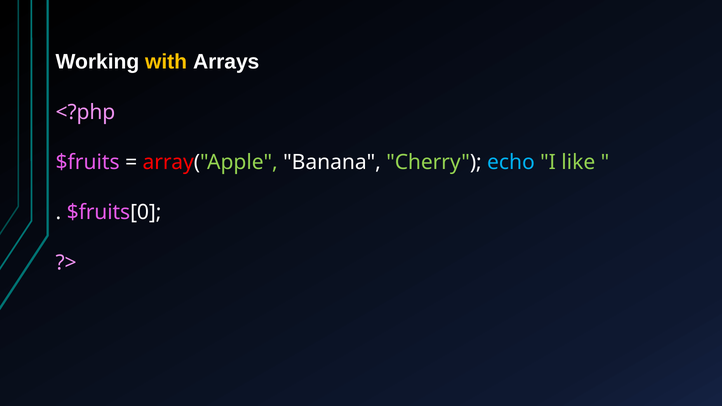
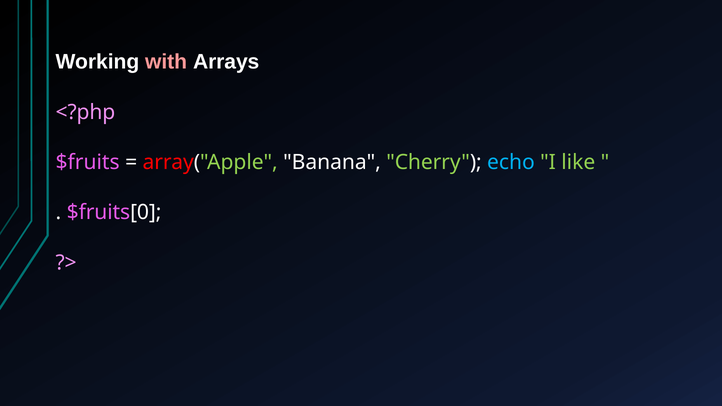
with colour: yellow -> pink
